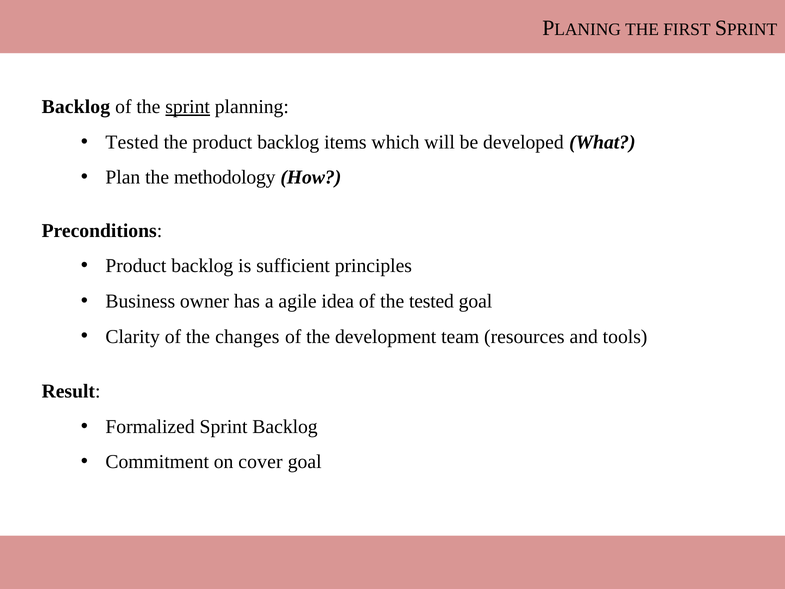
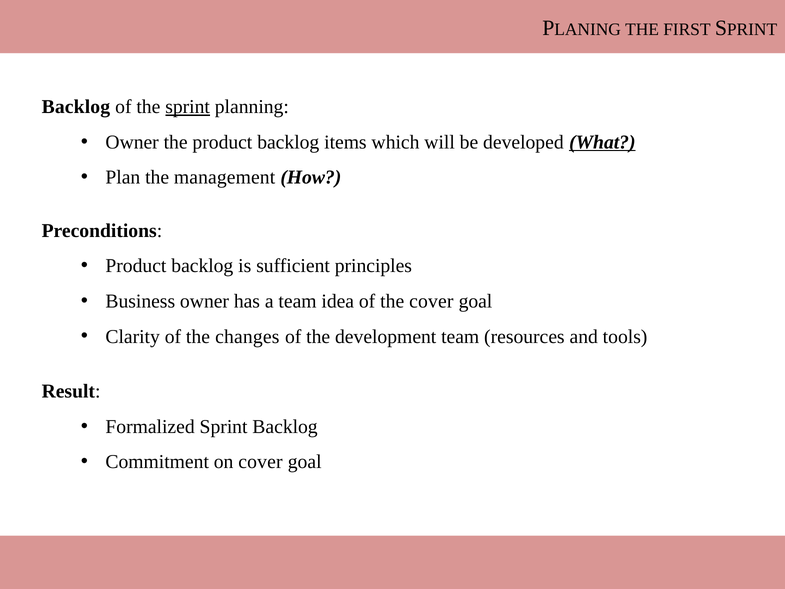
Tested at (132, 142): Tested -> Owner
What underline: none -> present
methodology: methodology -> management
a agile: agile -> team
the tested: tested -> cover
